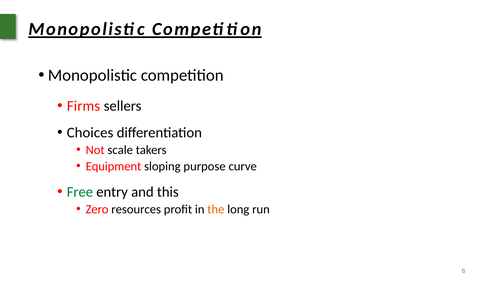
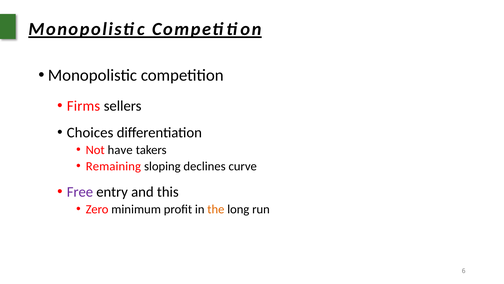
scale: scale -> have
Equipment: Equipment -> Remaining
purpose: purpose -> declines
Free colour: green -> purple
resources: resources -> minimum
